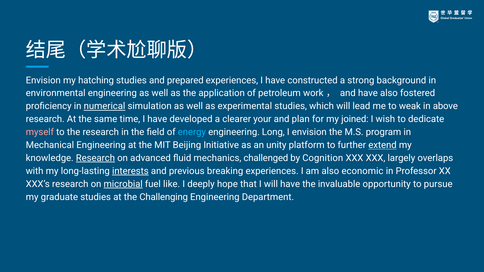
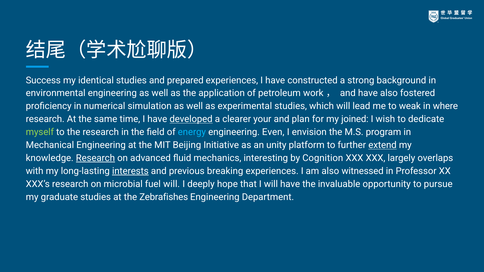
Envision at (43, 80): Envision -> Success
hatching: hatching -> identical
numerical underline: present -> none
above: above -> where
developed underline: none -> present
myself colour: pink -> light green
Long: Long -> Even
challenged: challenged -> interesting
economic: economic -> witnessed
microbial underline: present -> none
fuel like: like -> will
Challenging: Challenging -> Zebrafishes
